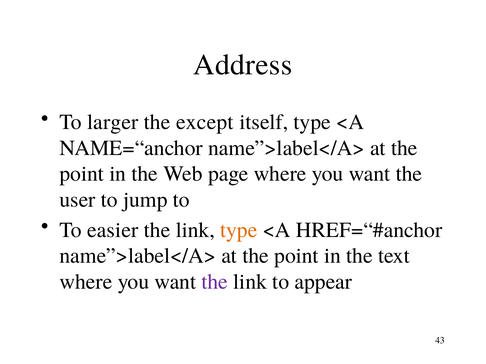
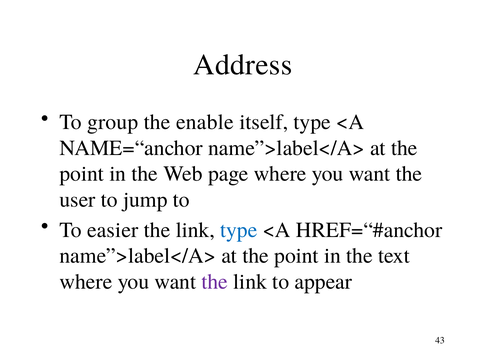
larger: larger -> group
except: except -> enable
type at (239, 230) colour: orange -> blue
